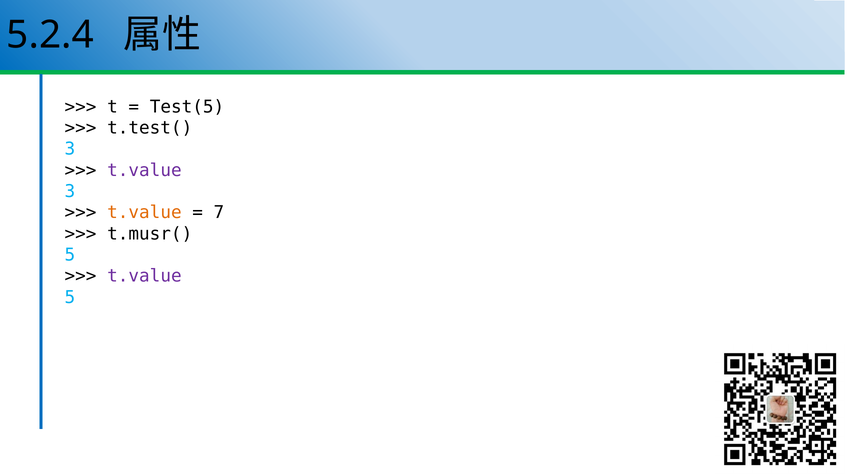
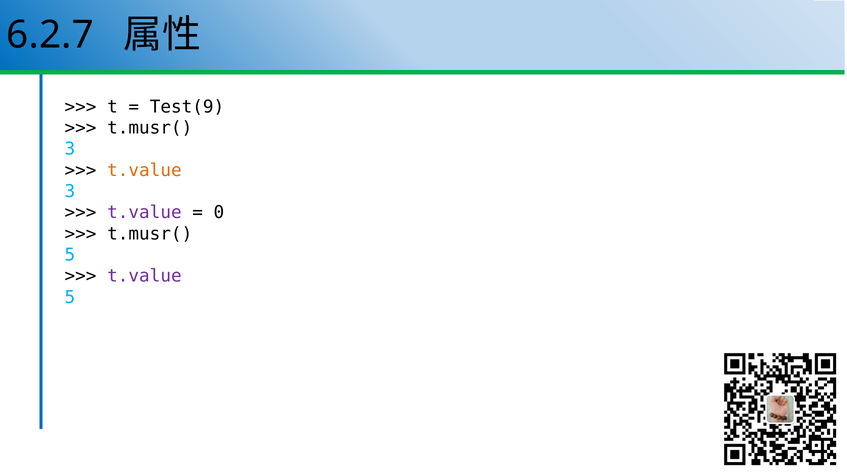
5.2.4: 5.2.4 -> 6.2.7
Test(5: Test(5 -> Test(9
t.test( at (150, 128): t.test( -> t.musr(
t.value at (144, 170) colour: purple -> orange
t.value at (144, 213) colour: orange -> purple
7: 7 -> 0
